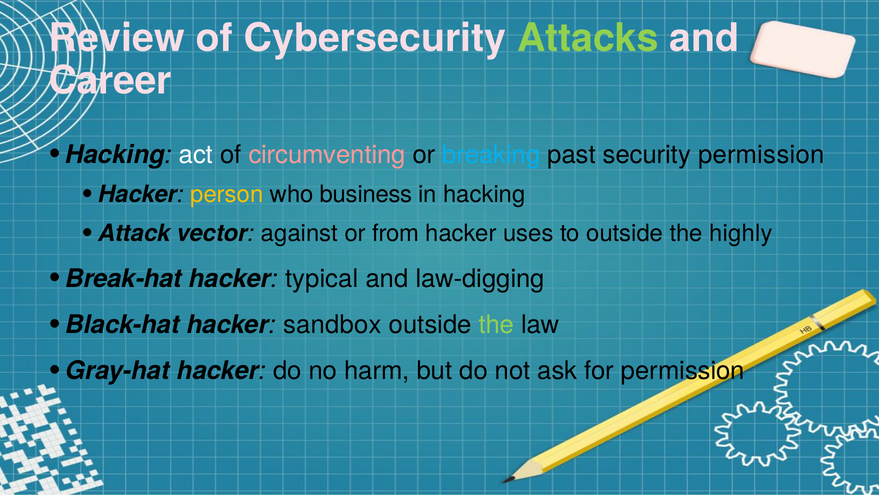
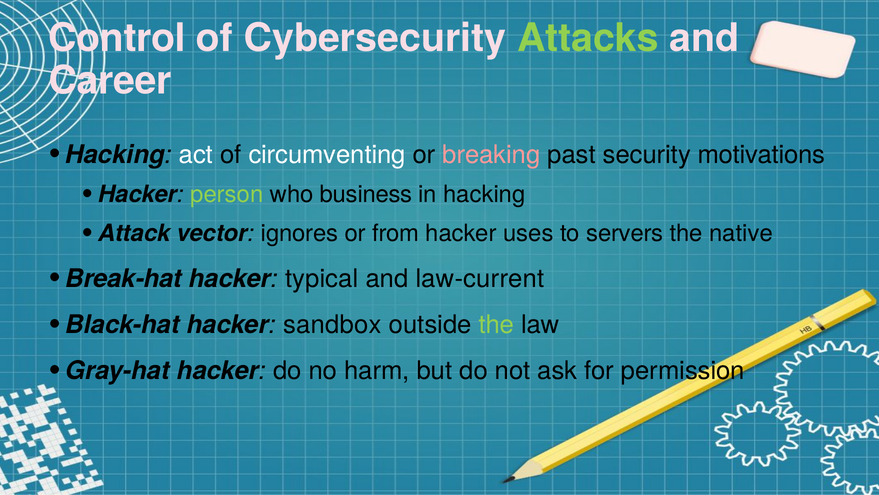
Review: Review -> Control
circumventing colour: pink -> white
breaking colour: light blue -> pink
security permission: permission -> motivations
person colour: yellow -> light green
against: against -> ignores
to outside: outside -> servers
highly: highly -> native
law-digging: law-digging -> law-current
